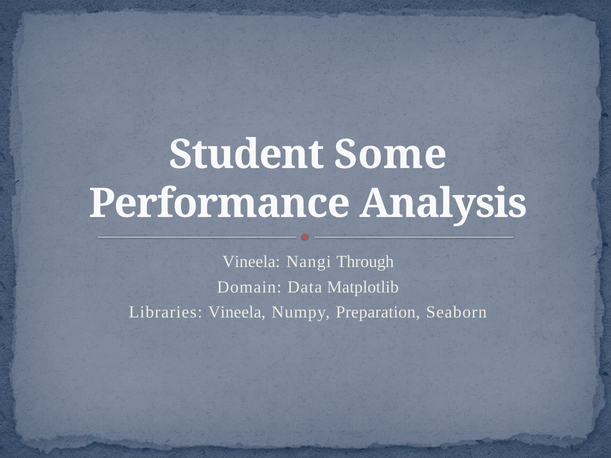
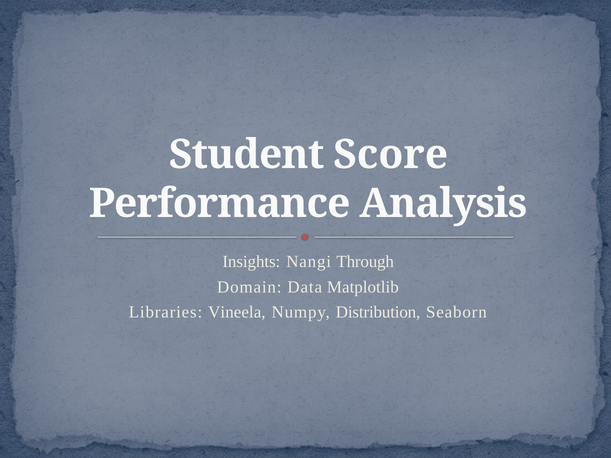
Some: Some -> Score
Vineela at (251, 262): Vineela -> Insights
Preparation: Preparation -> Distribution
